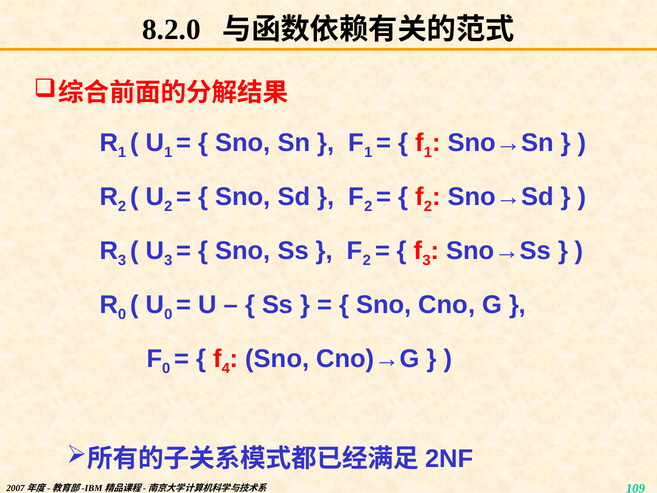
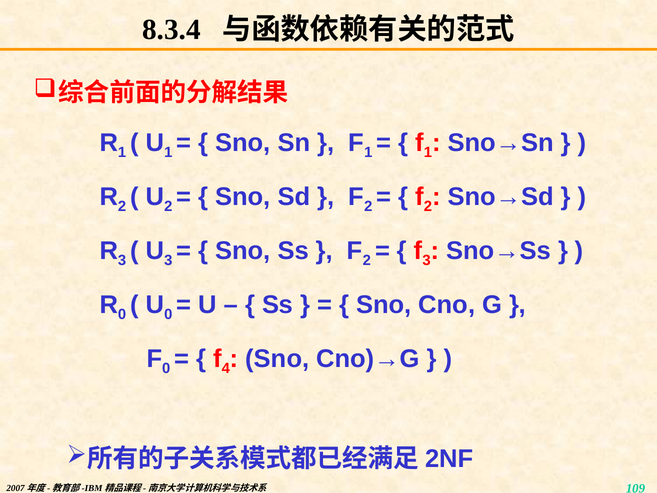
8.2.0: 8.2.0 -> 8.3.4
